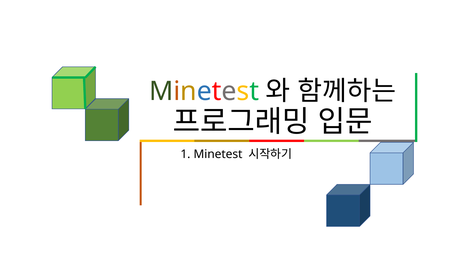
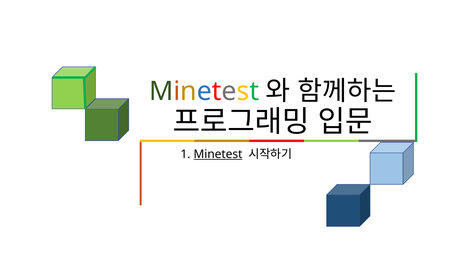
Minetest at (218, 154) underline: none -> present
